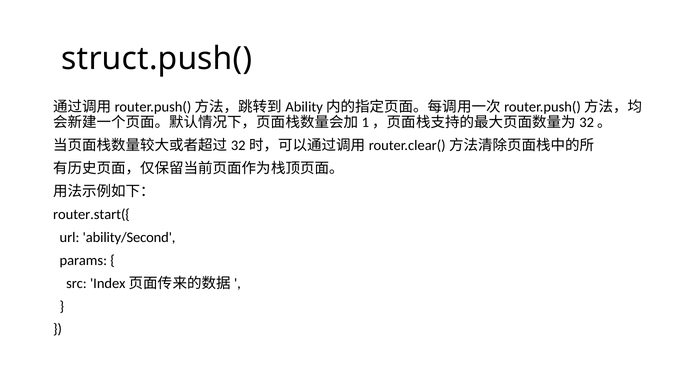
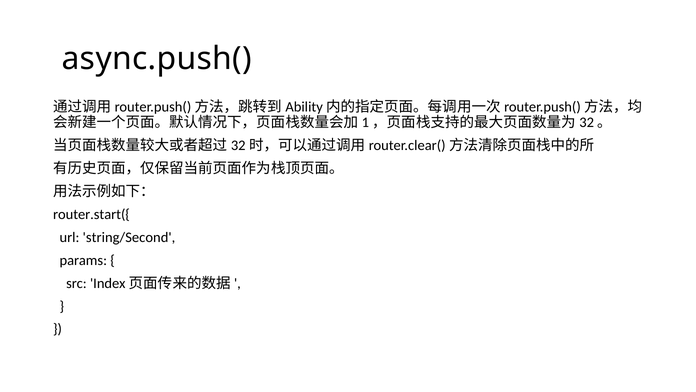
struct.push(: struct.push( -> async.push(
ability/Second: ability/Second -> string/Second
